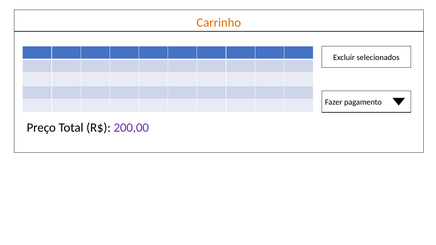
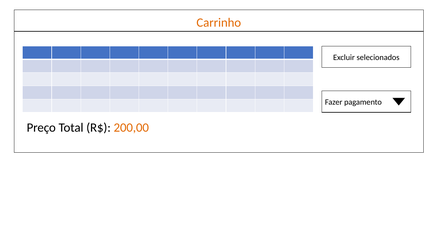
200,00 colour: purple -> orange
